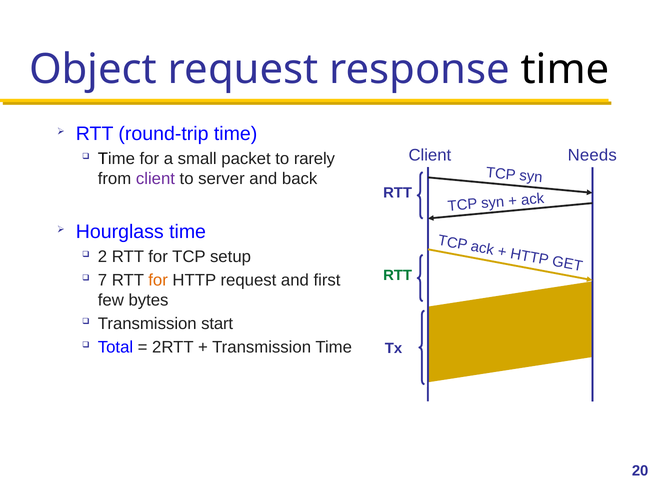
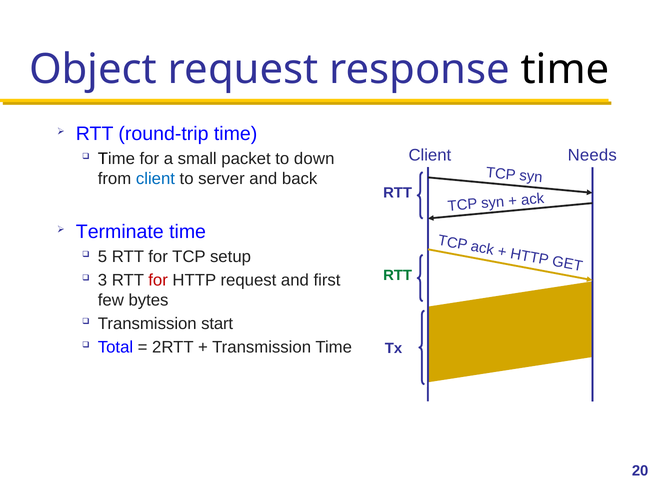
rarely: rarely -> down
client at (155, 179) colour: purple -> blue
Hourglass: Hourglass -> Terminate
2: 2 -> 5
7: 7 -> 3
for at (158, 280) colour: orange -> red
